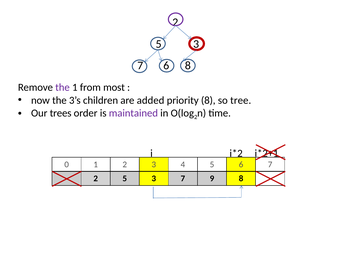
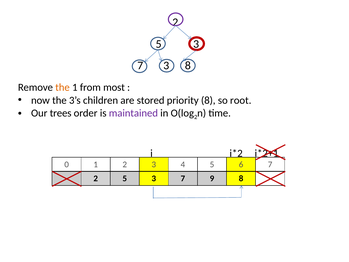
7 6: 6 -> 3
the at (63, 87) colour: purple -> orange
added: added -> stored
tree: tree -> root
